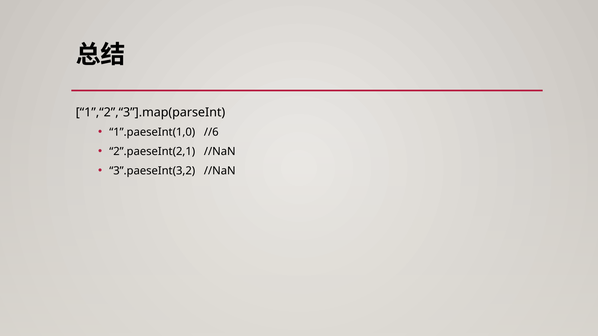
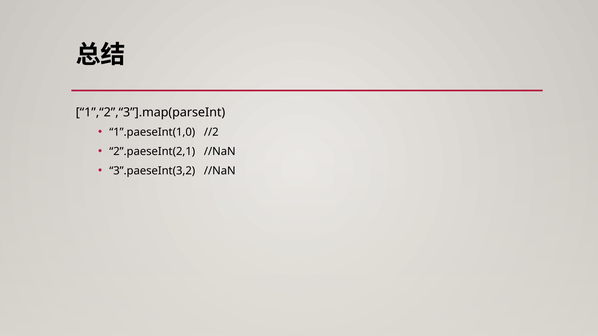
//6: //6 -> //2
